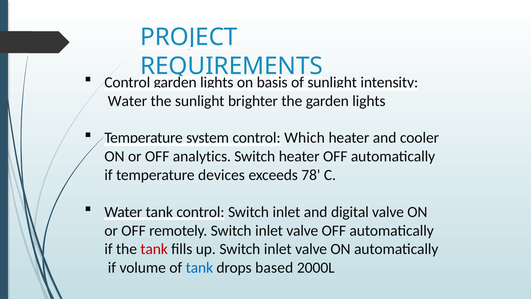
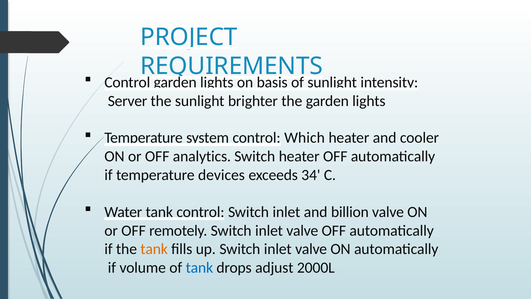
Water at (127, 101): Water -> Server
78: 78 -> 34
digital: digital -> billion
tank at (154, 249) colour: red -> orange
based: based -> adjust
